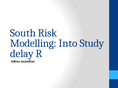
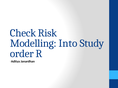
South: South -> Check
delay: delay -> order
